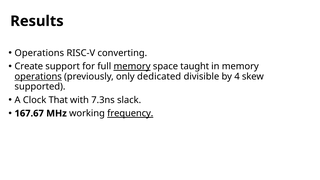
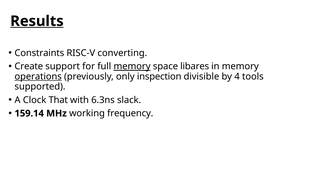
Results underline: none -> present
Operations at (39, 53): Operations -> Constraints
taught: taught -> libares
dedicated: dedicated -> inspection
skew: skew -> tools
7.3ns: 7.3ns -> 6.3ns
167.67: 167.67 -> 159.14
frequency underline: present -> none
